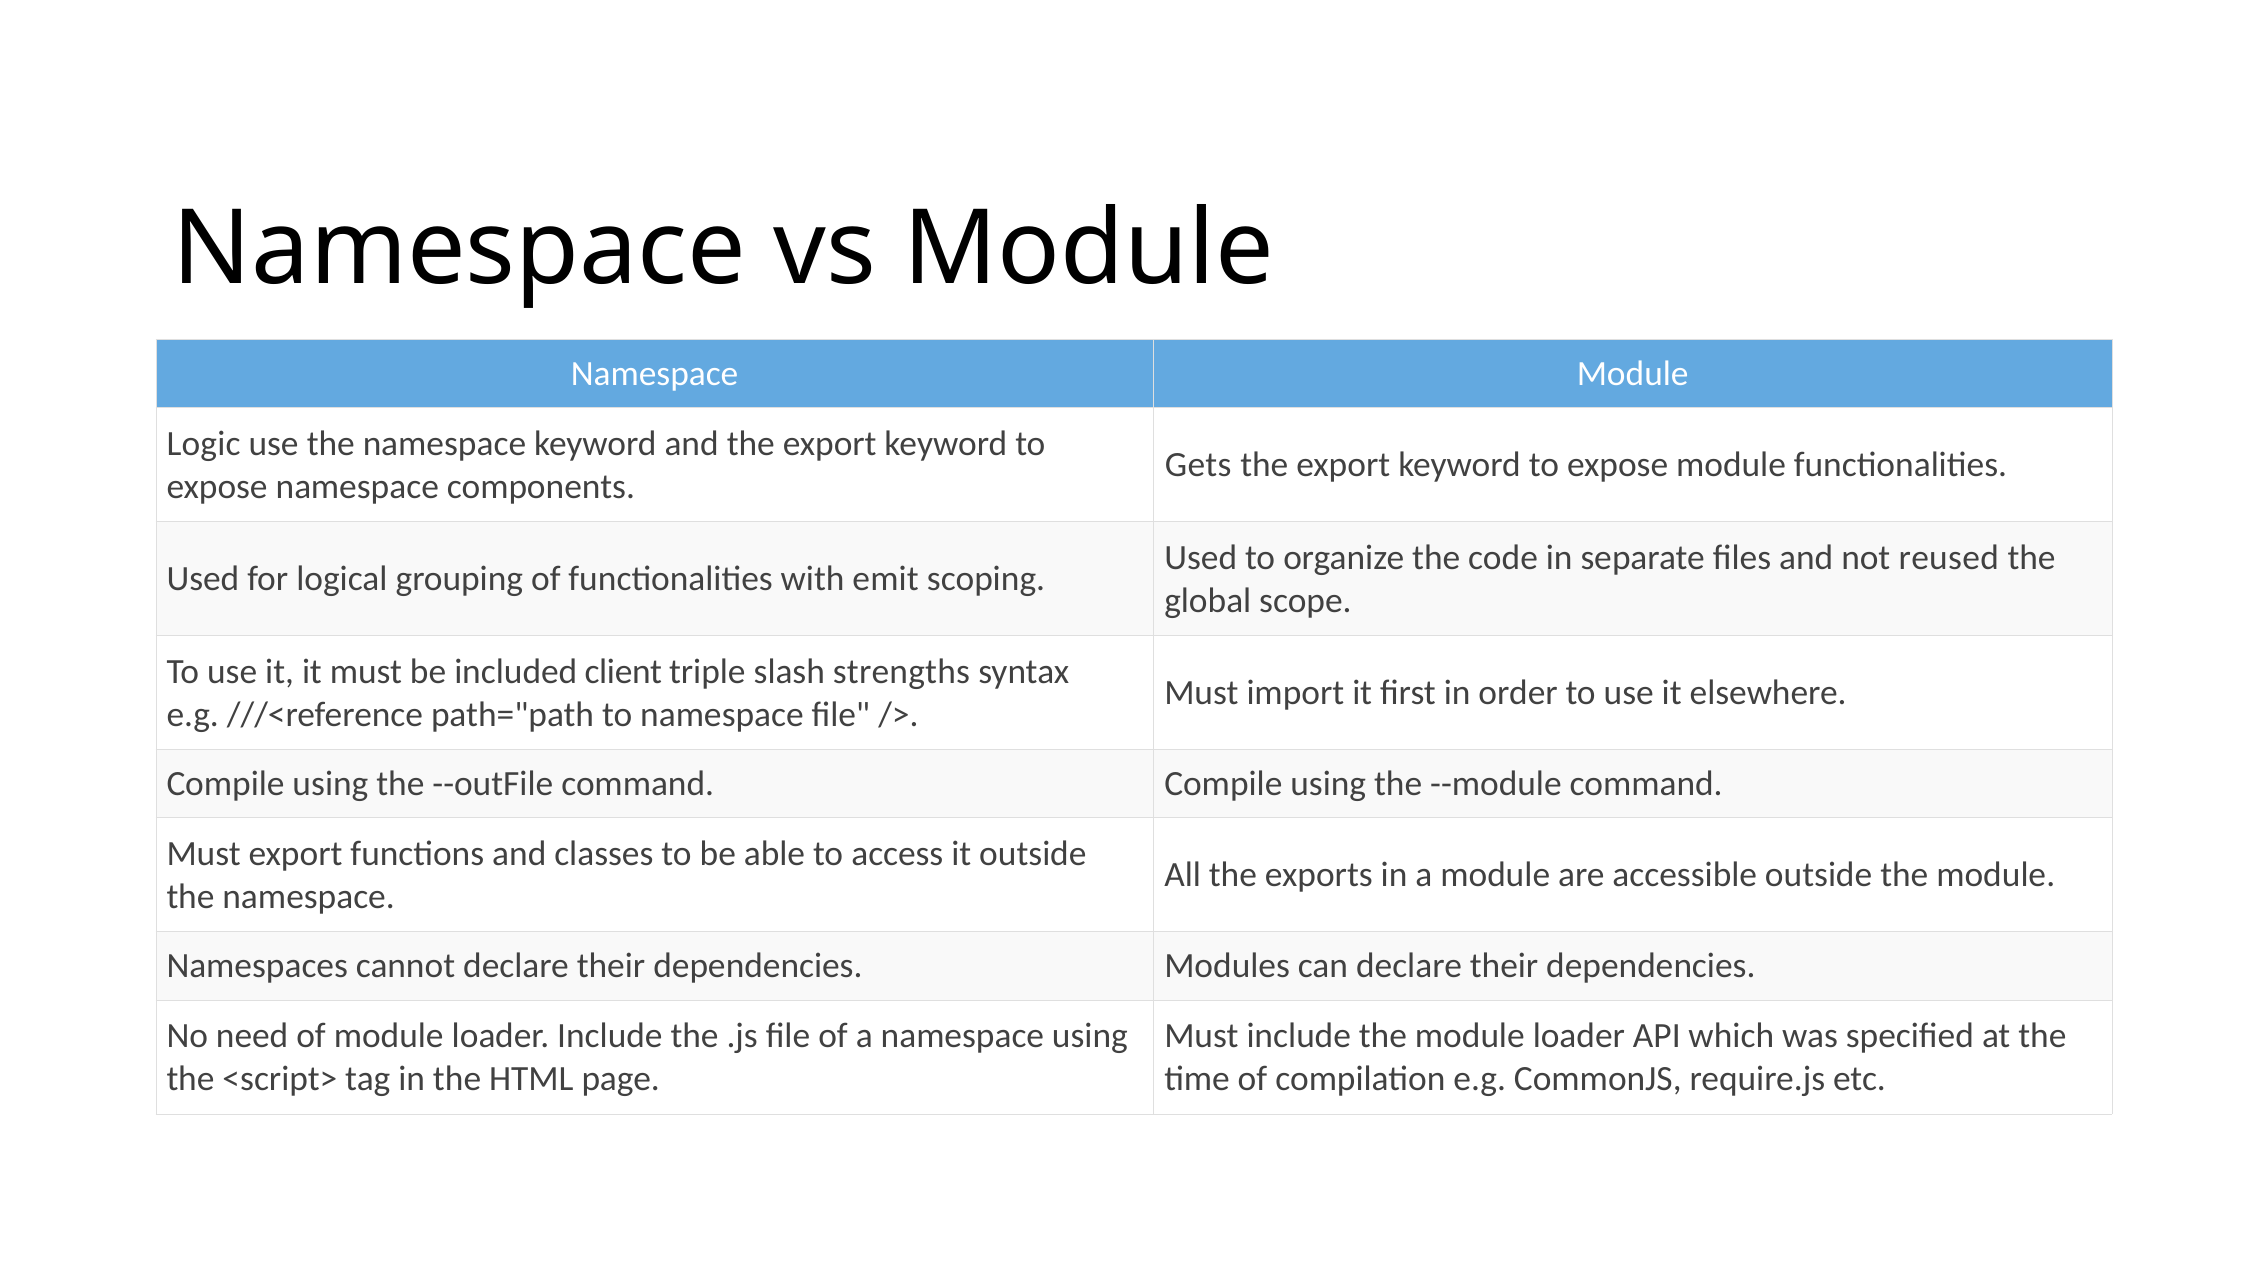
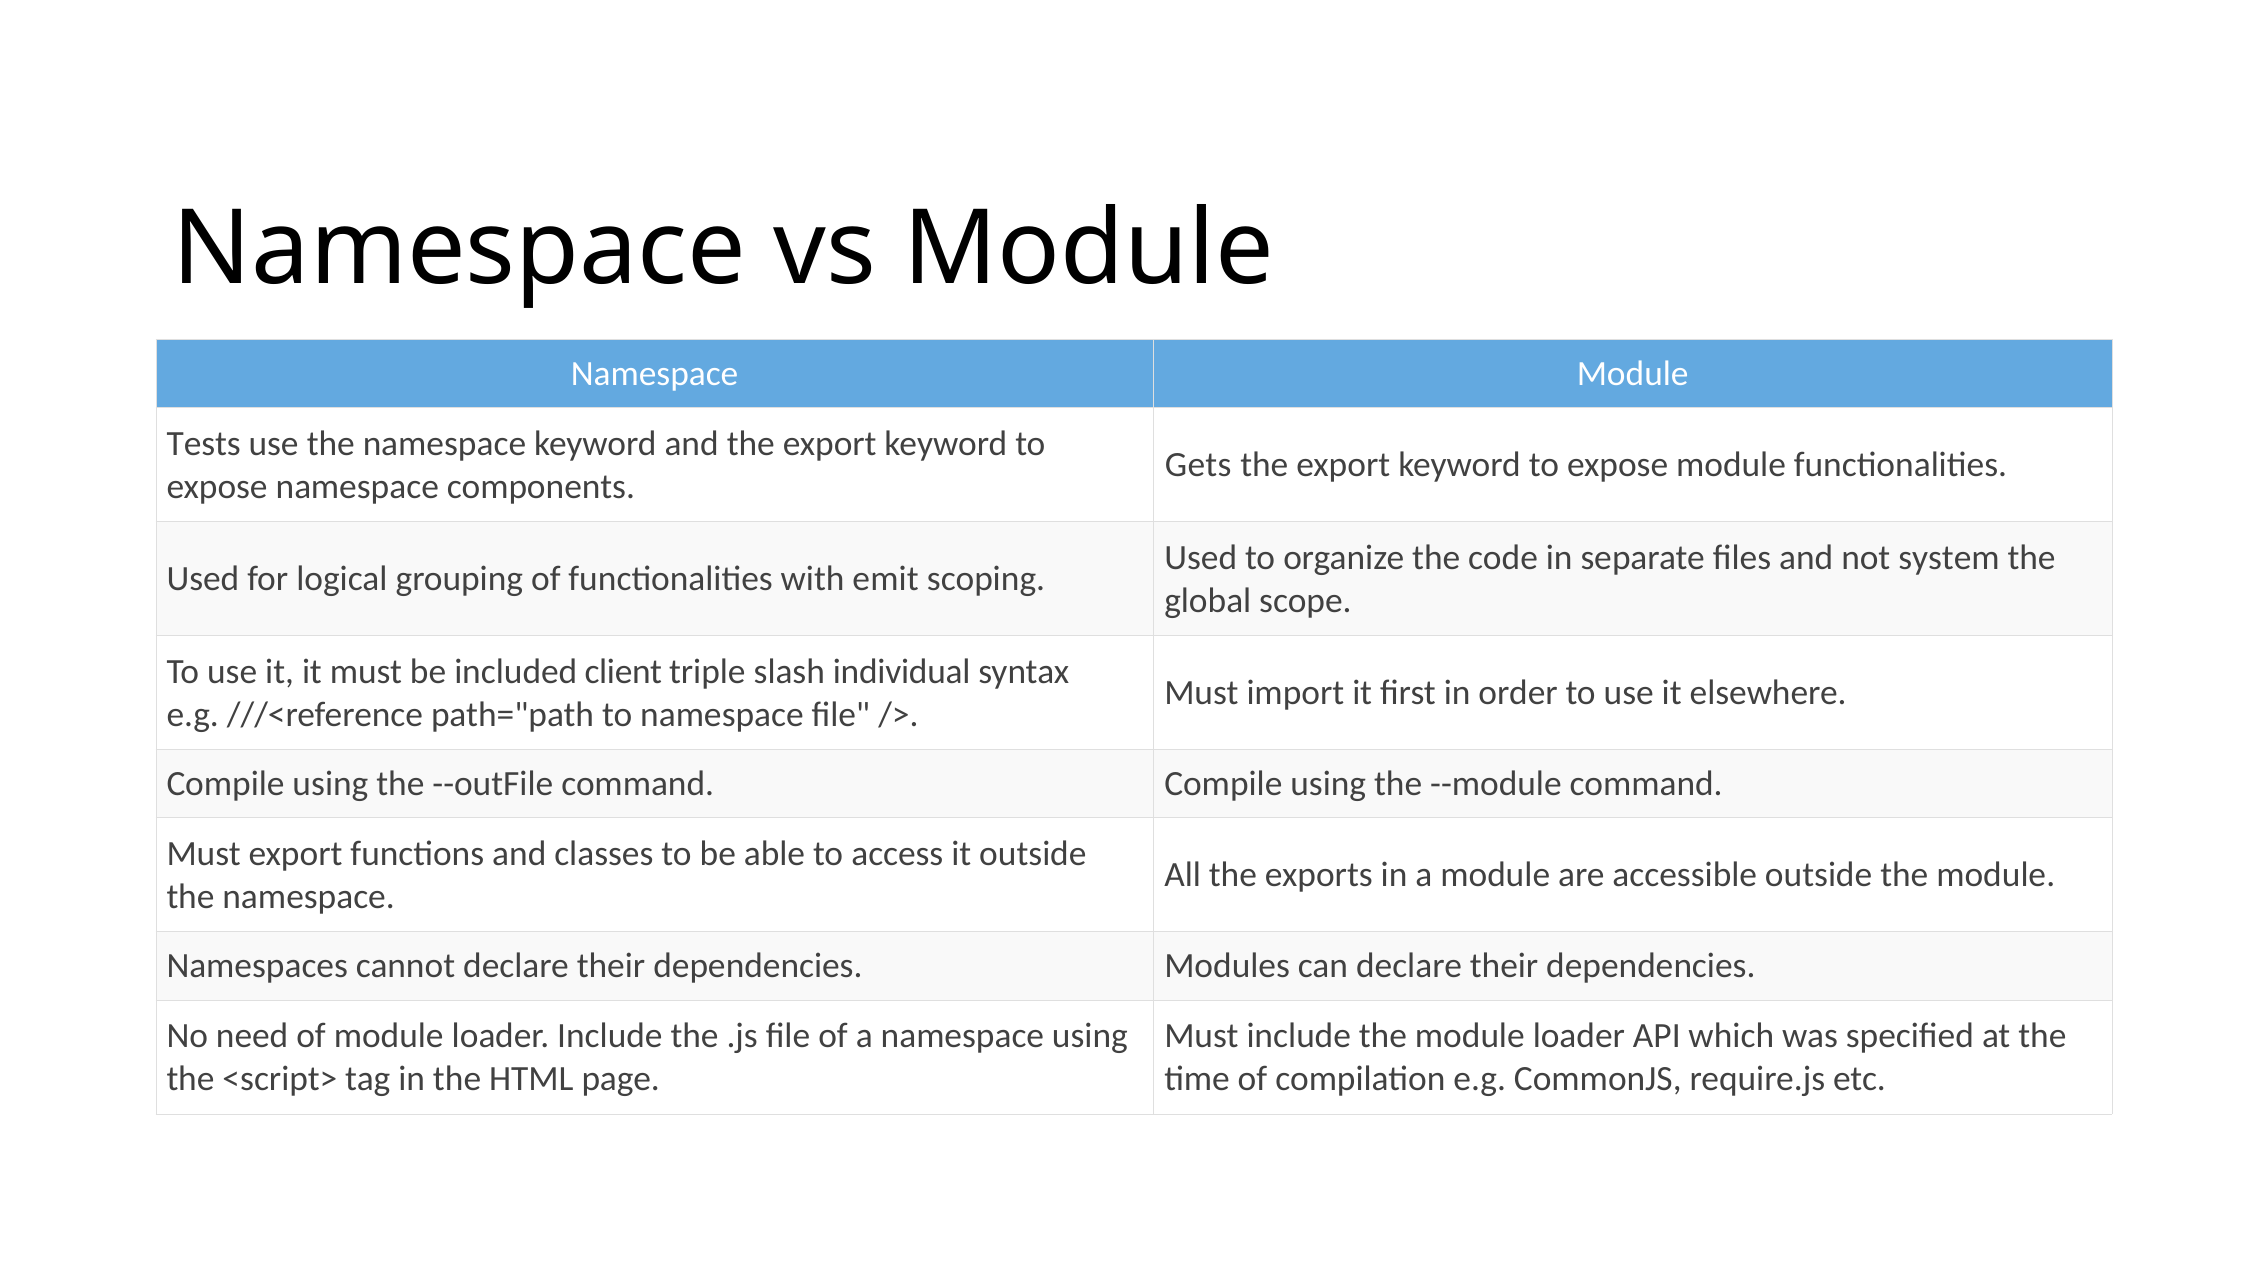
Logic: Logic -> Tests
reused: reused -> system
strengths: strengths -> individual
